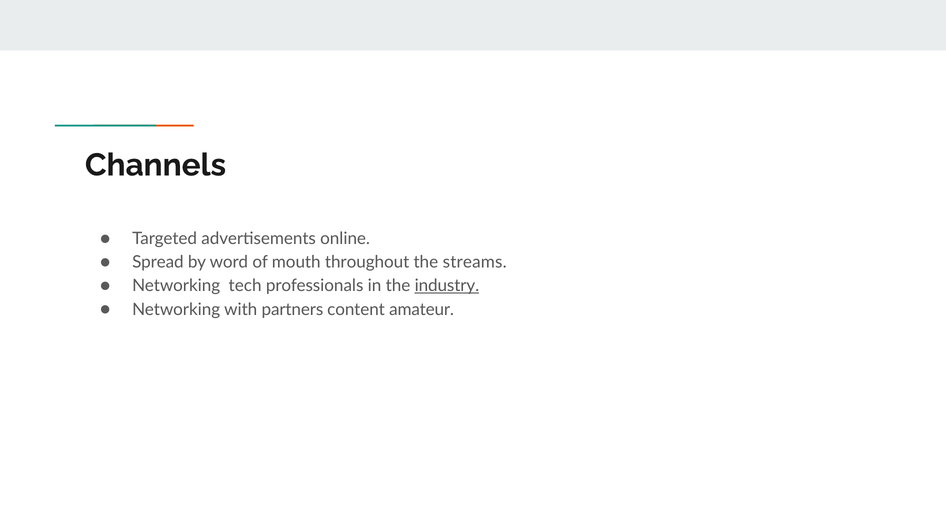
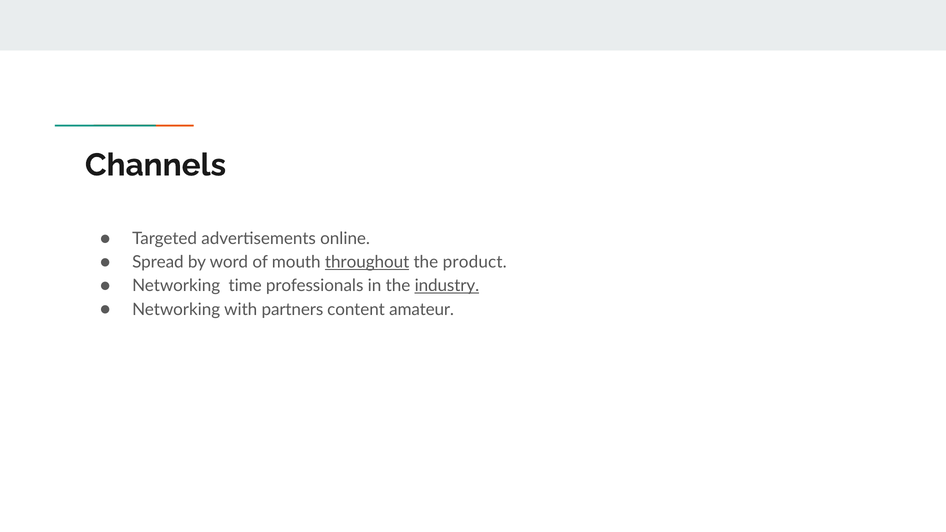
throughout underline: none -> present
streams: streams -> product
tech: tech -> time
